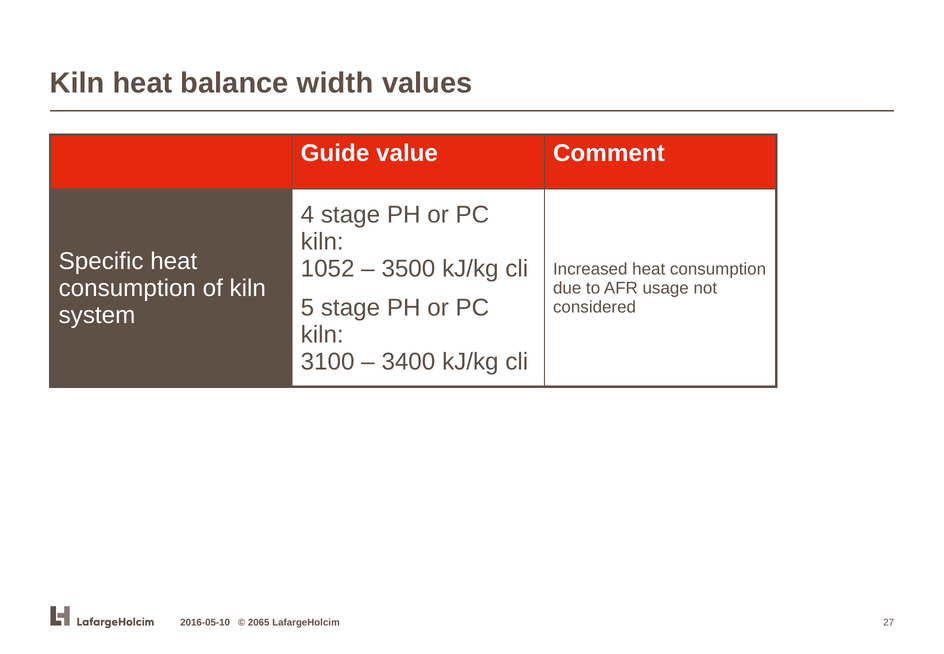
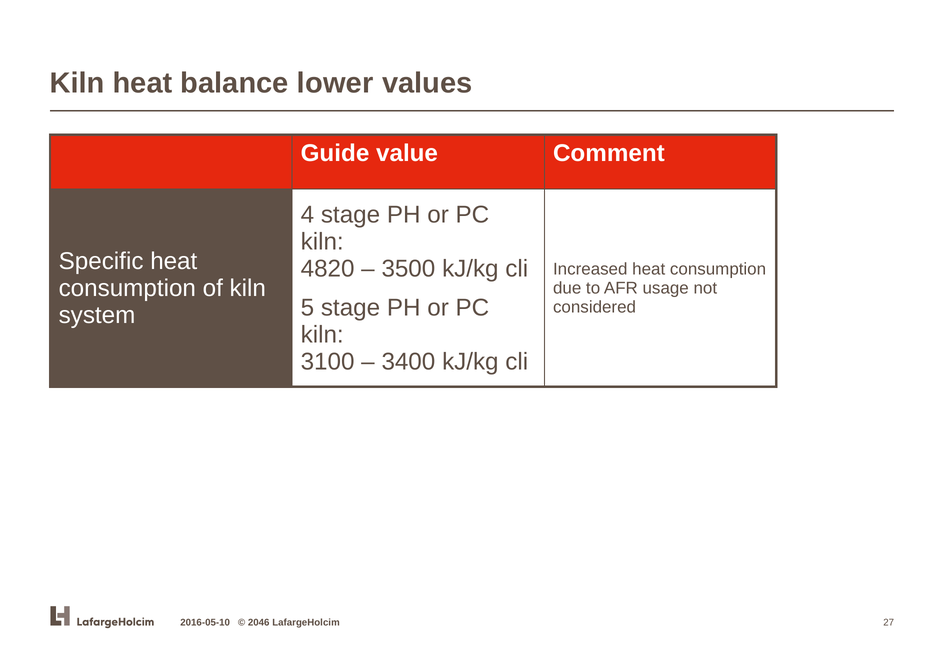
width: width -> lower
1052: 1052 -> 4820
2065: 2065 -> 2046
